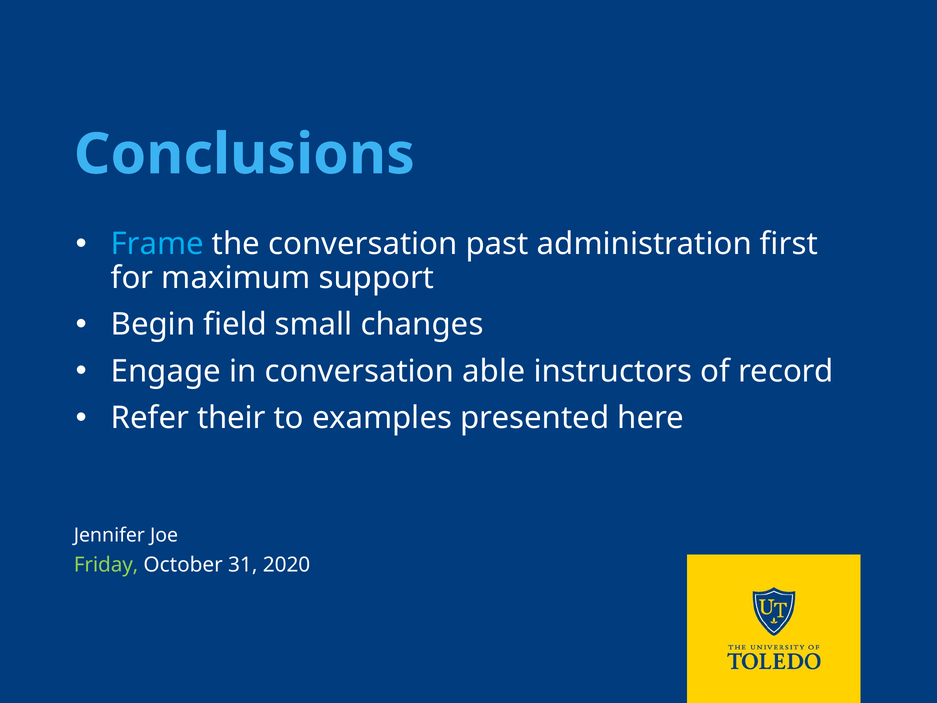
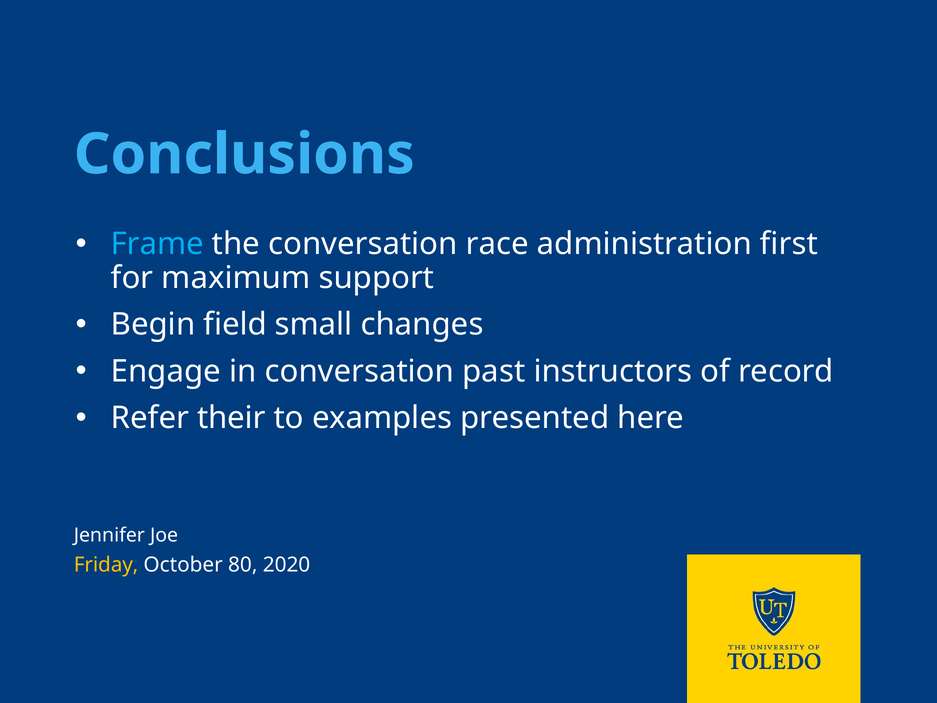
past: past -> race
able: able -> past
Friday colour: light green -> yellow
31: 31 -> 80
